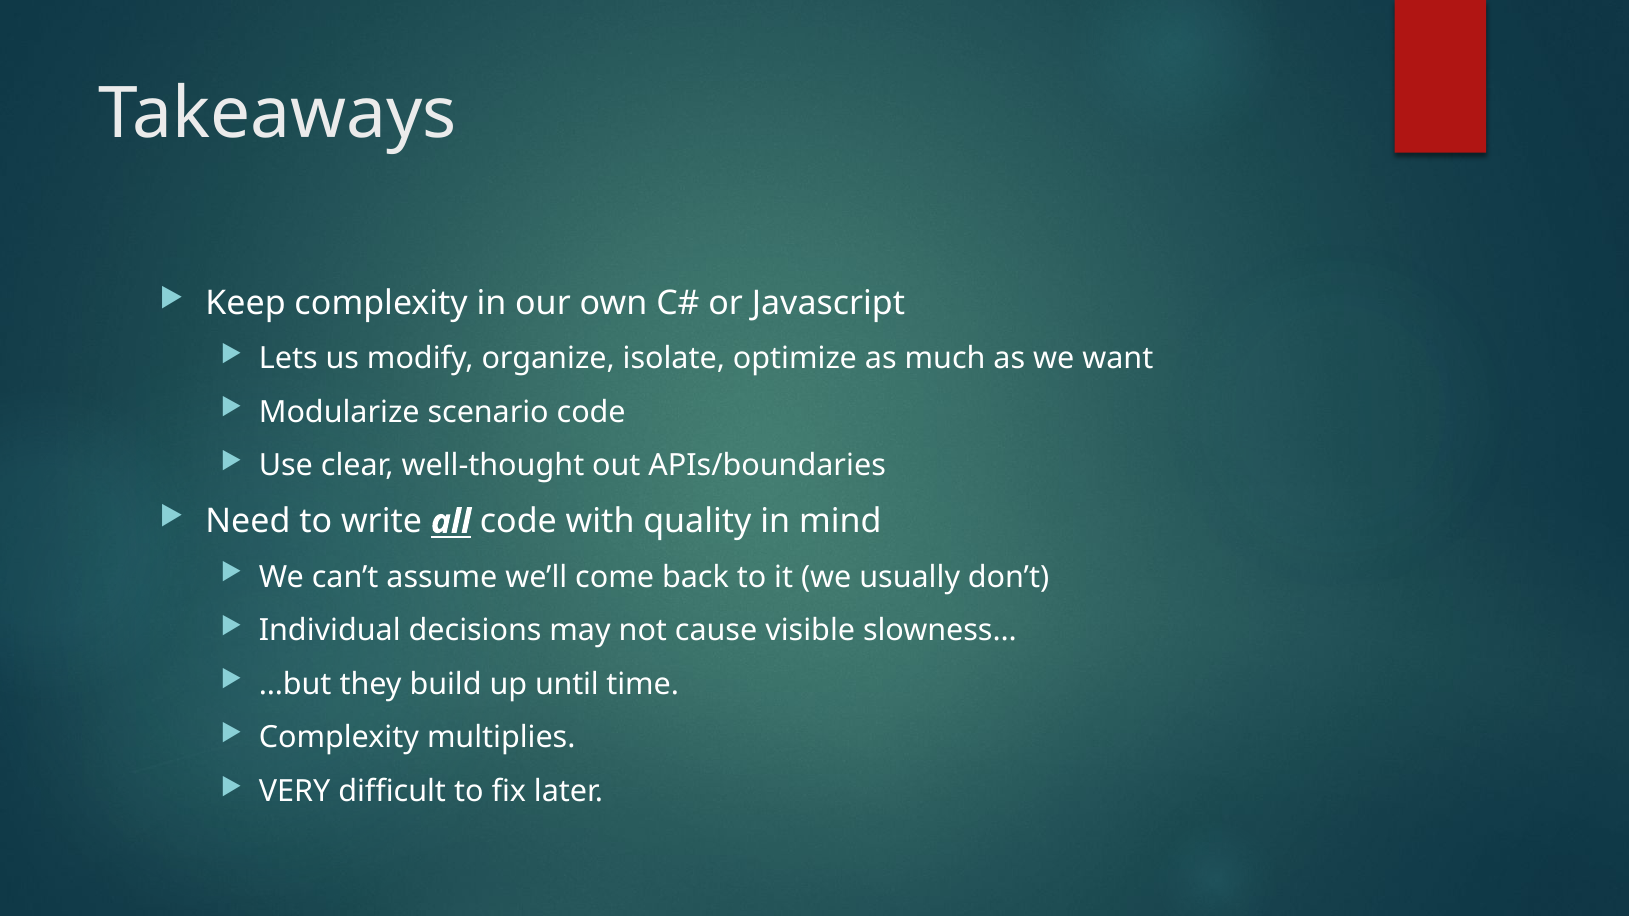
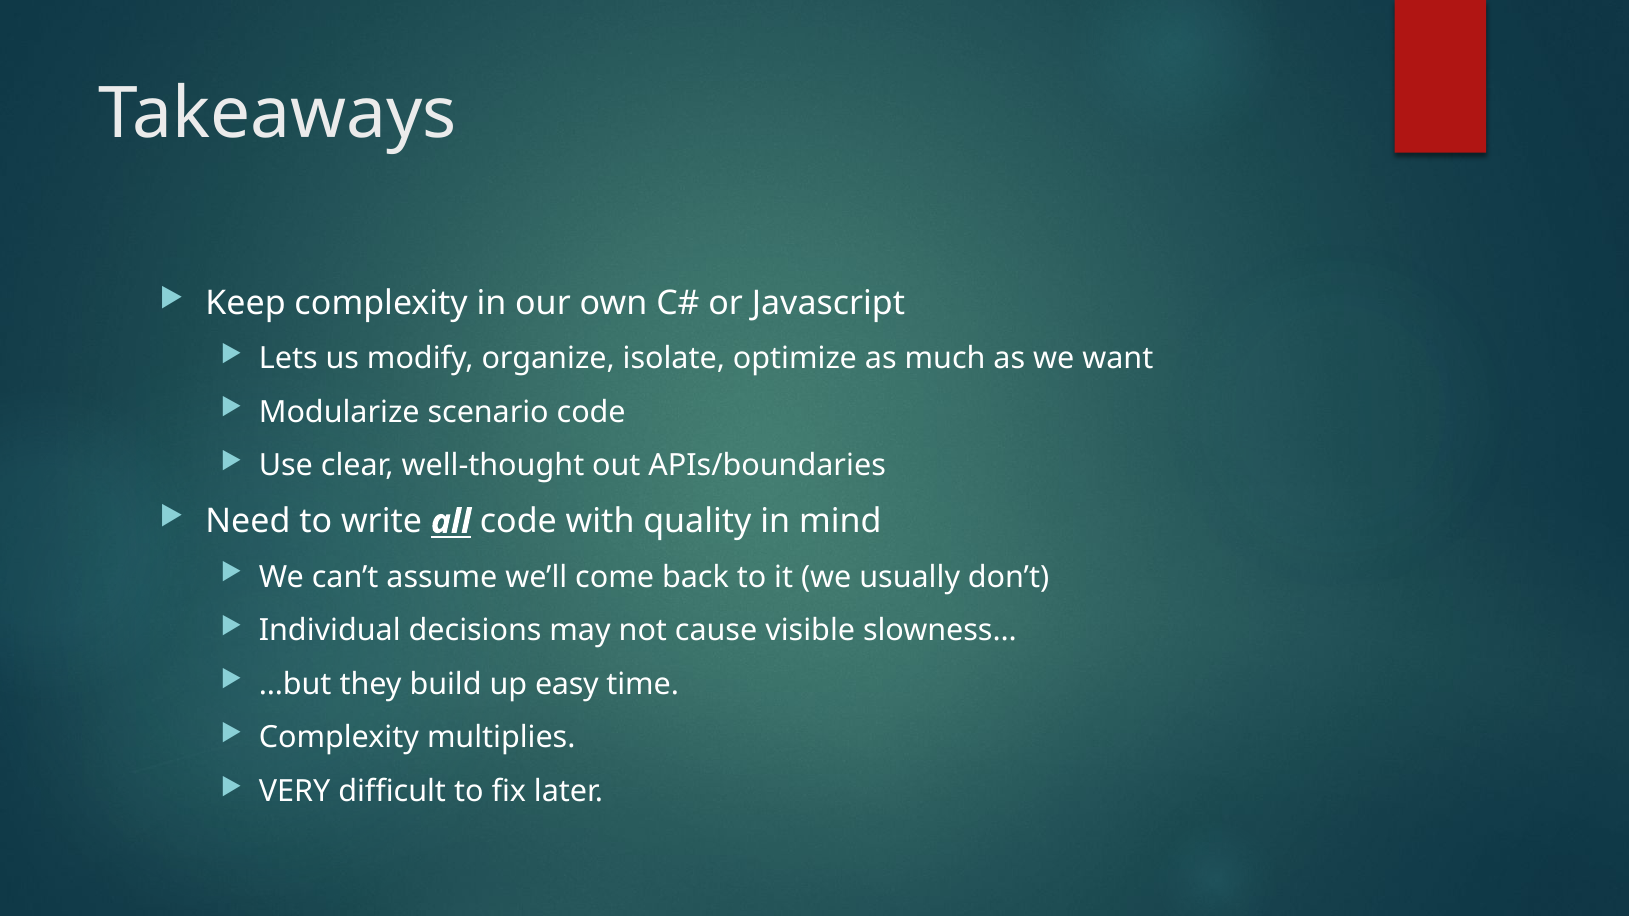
until: until -> easy
